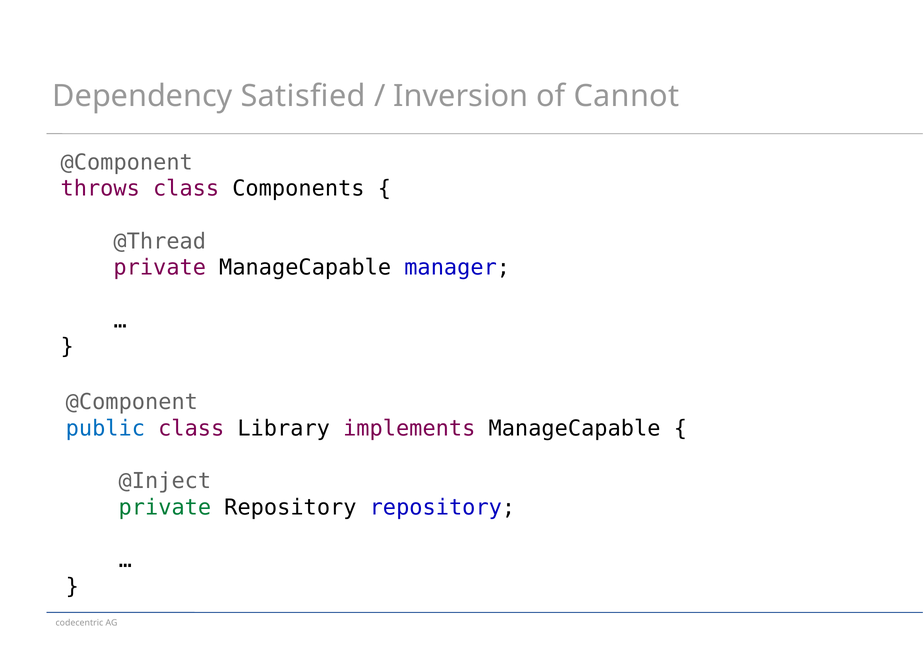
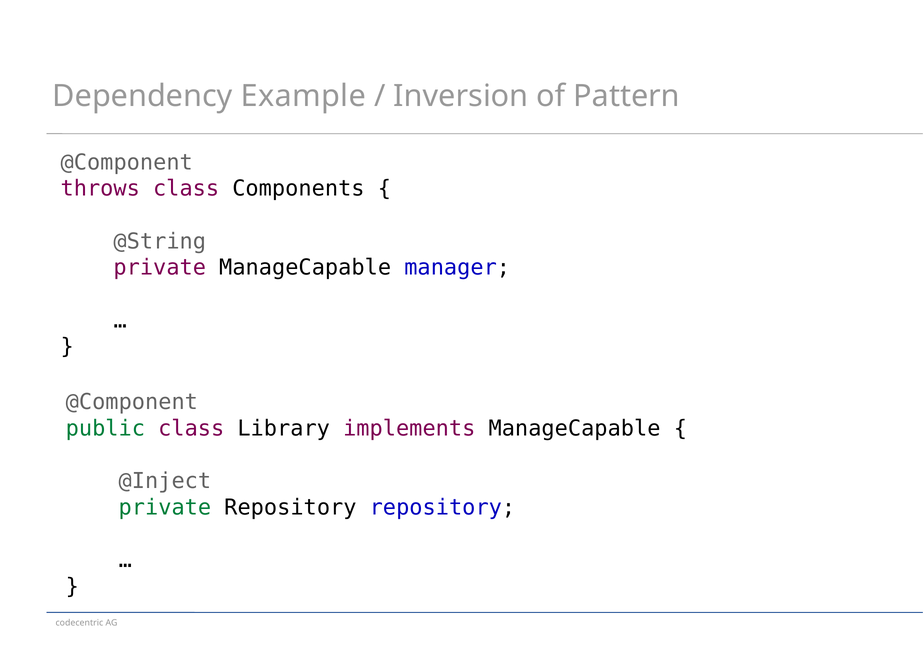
Satisfied: Satisfied -> Example
Cannot: Cannot -> Pattern
@Thread: @Thread -> @String
public colour: blue -> green
